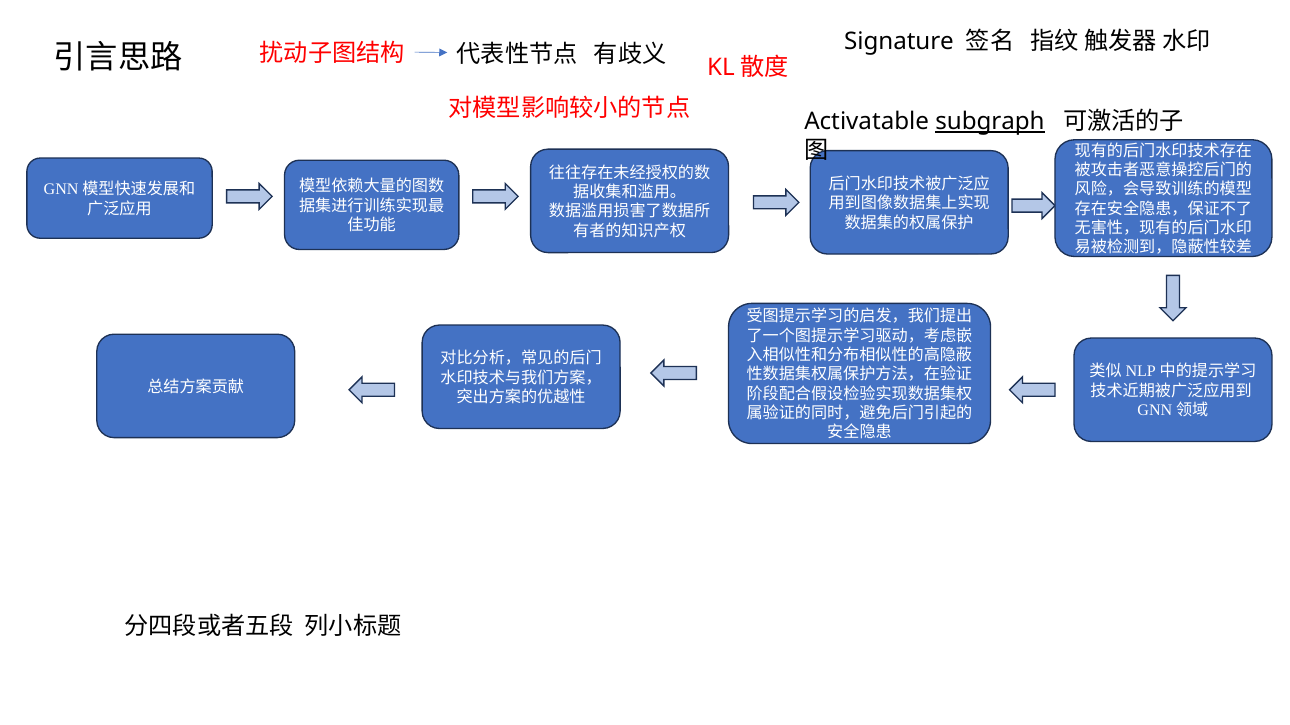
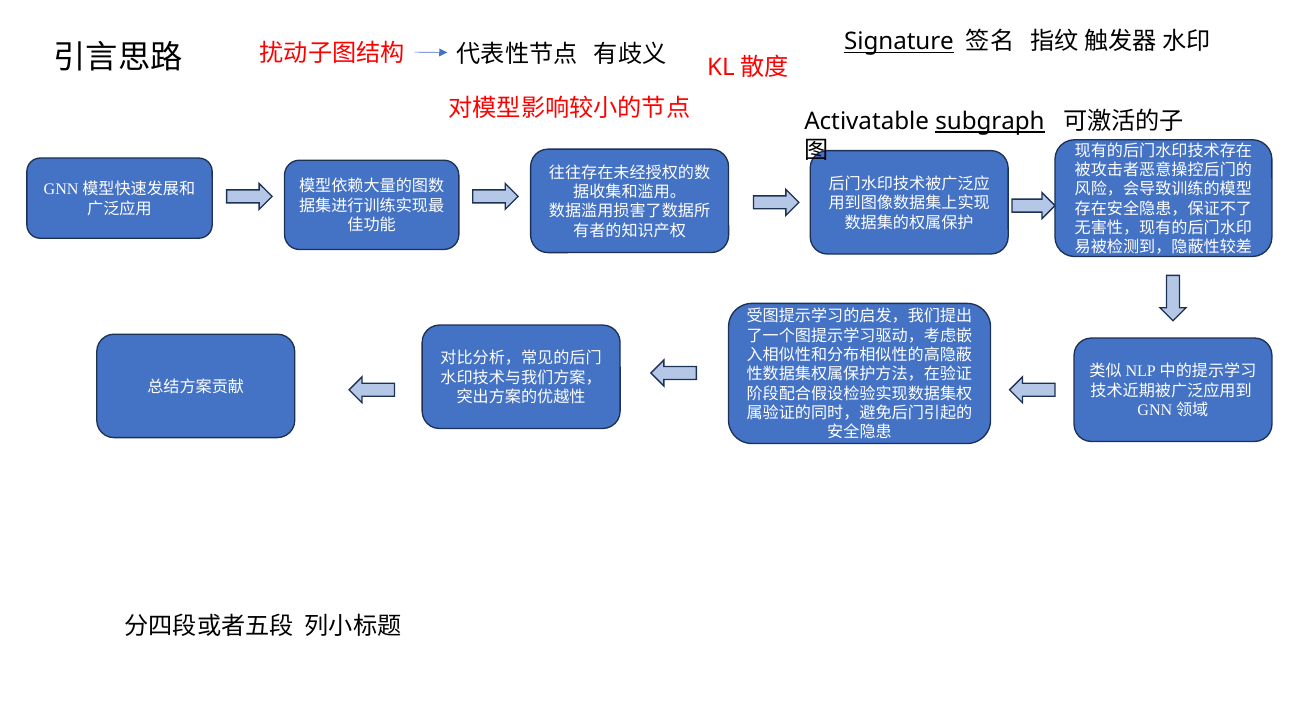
Signature underline: none -> present
